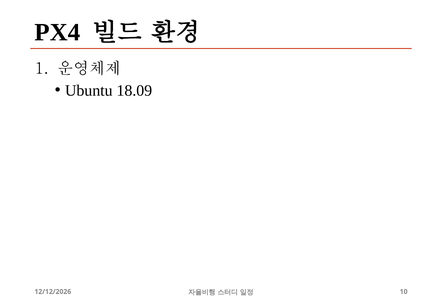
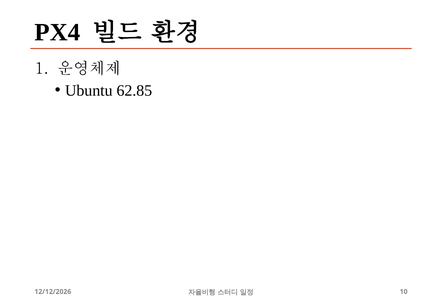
18.09: 18.09 -> 62.85
